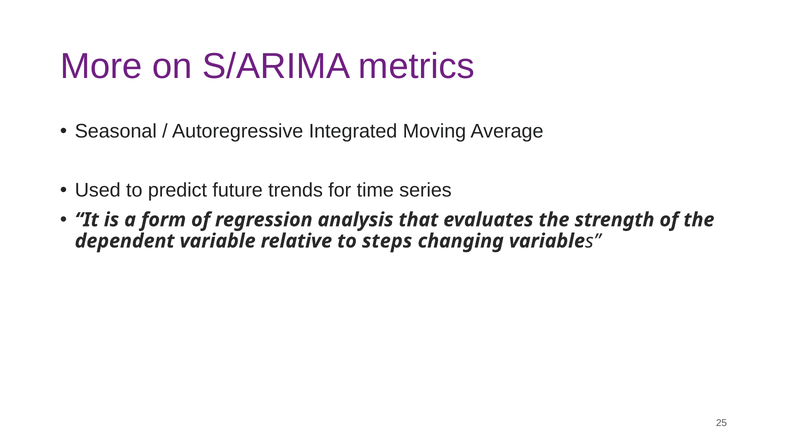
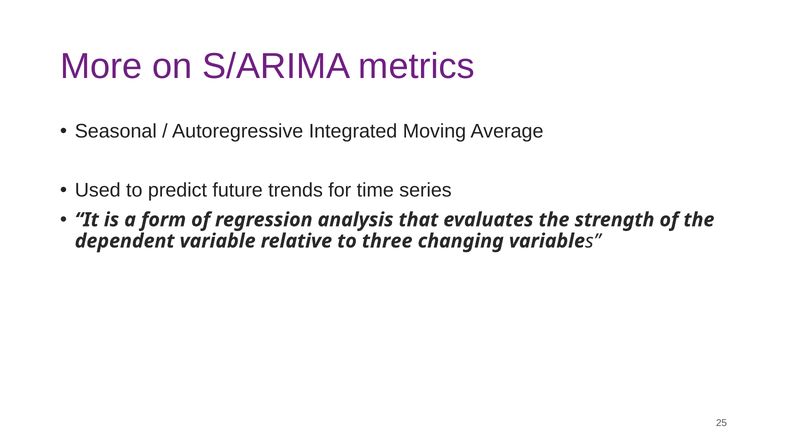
steps: steps -> three
